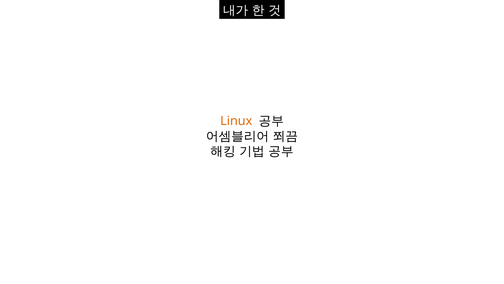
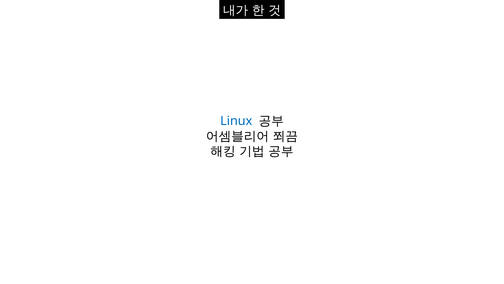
Linux colour: orange -> blue
